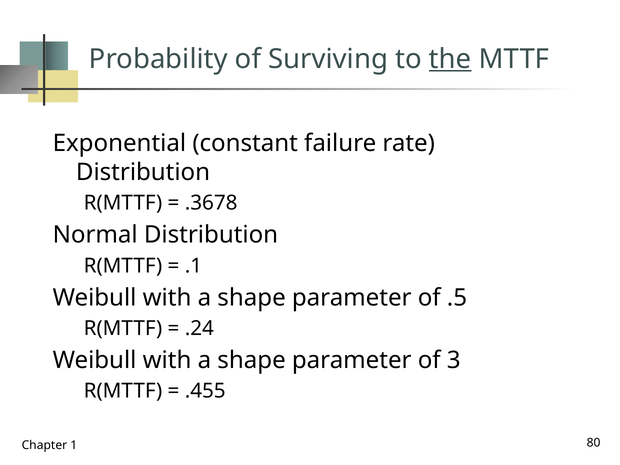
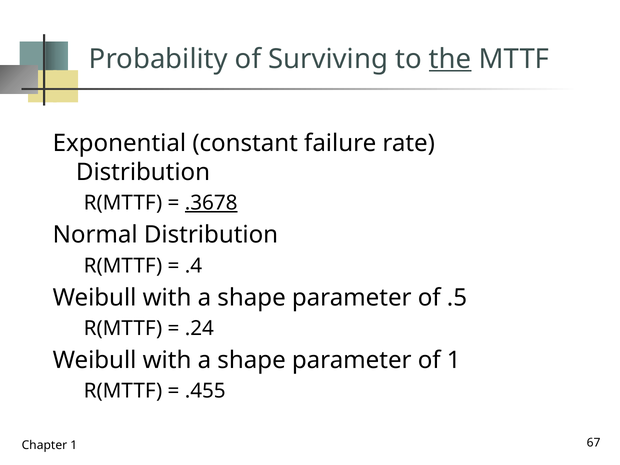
.3678 underline: none -> present
.1: .1 -> .4
of 3: 3 -> 1
80: 80 -> 67
